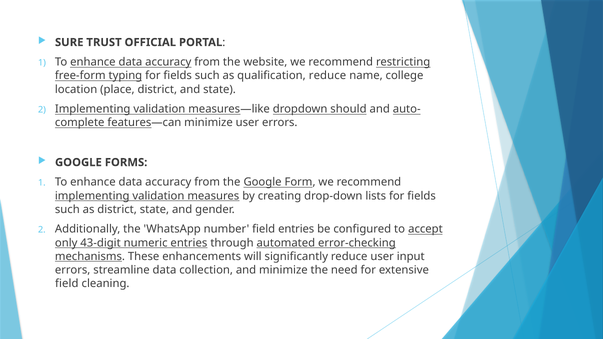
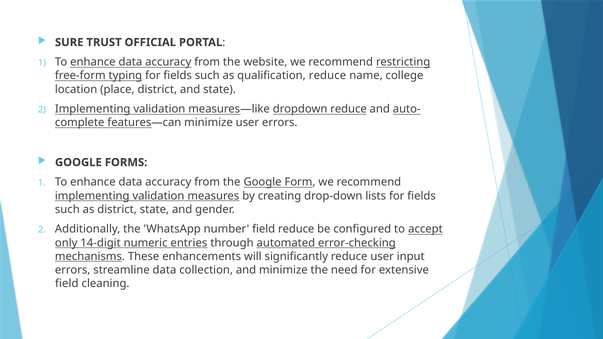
dropdown should: should -> reduce
field entries: entries -> reduce
43-digit: 43-digit -> 14-digit
